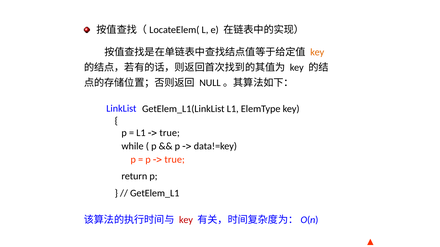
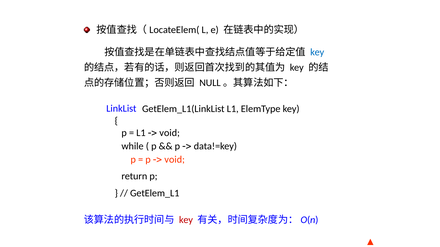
key at (317, 52) colour: orange -> blue
true at (170, 133): true -> void
true at (175, 160): true -> void
